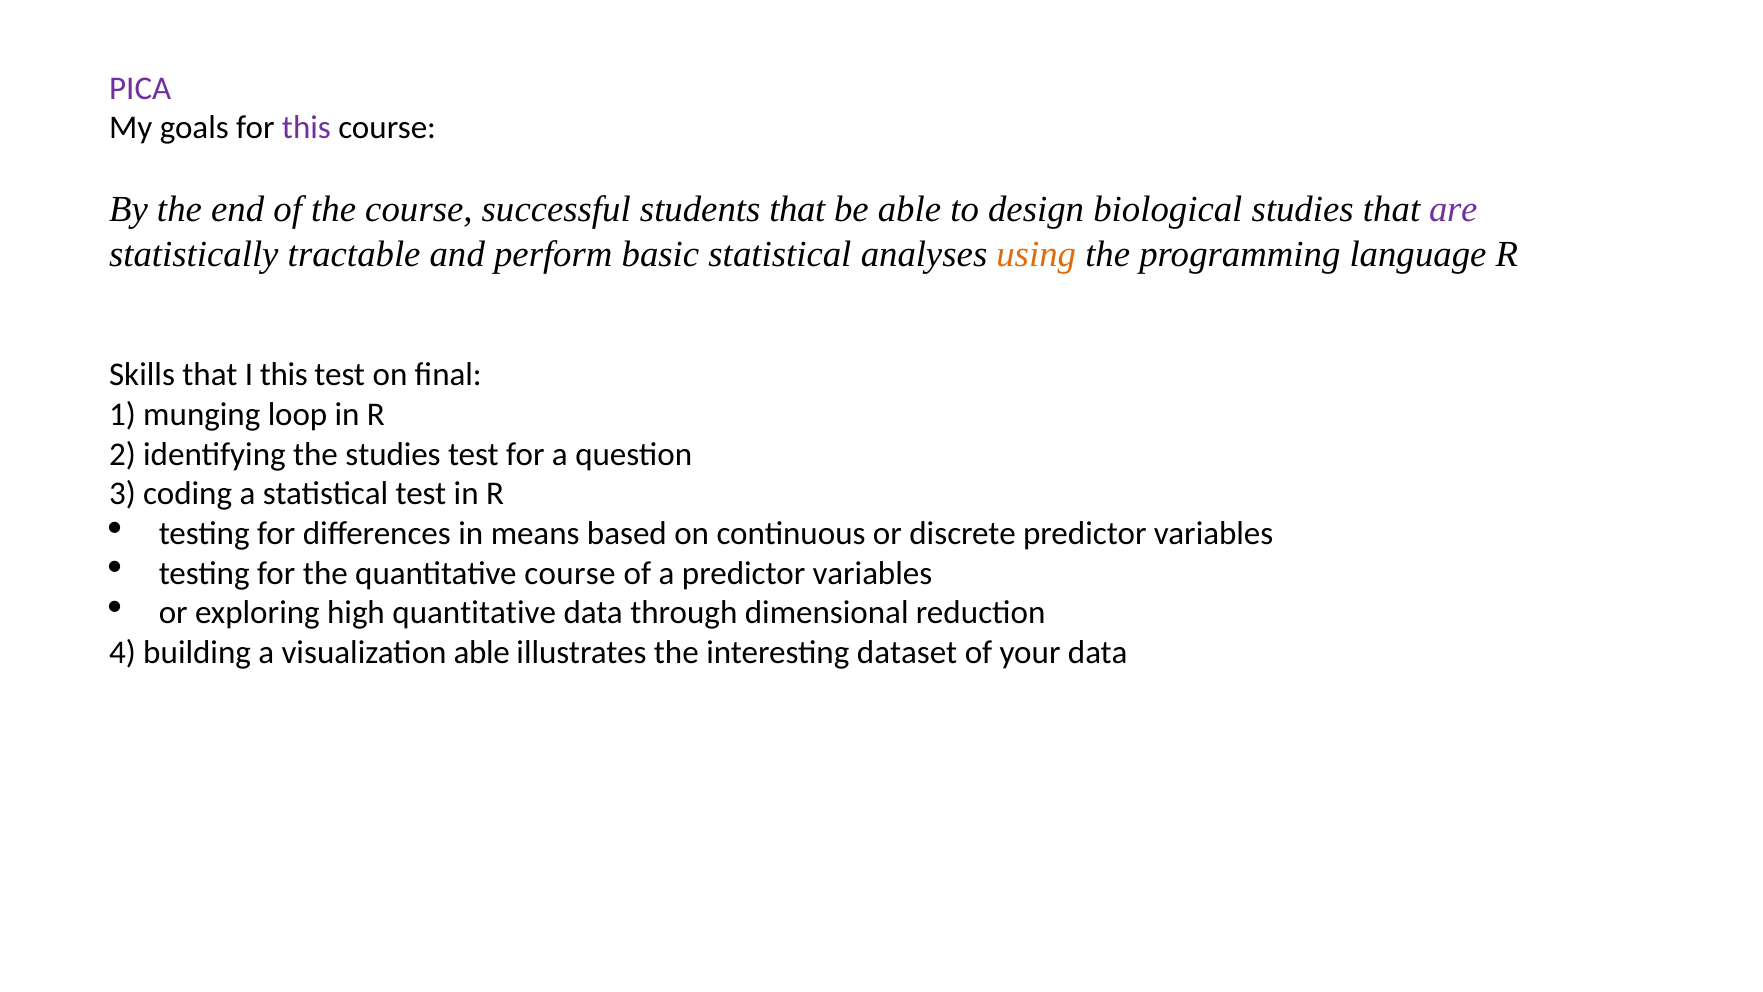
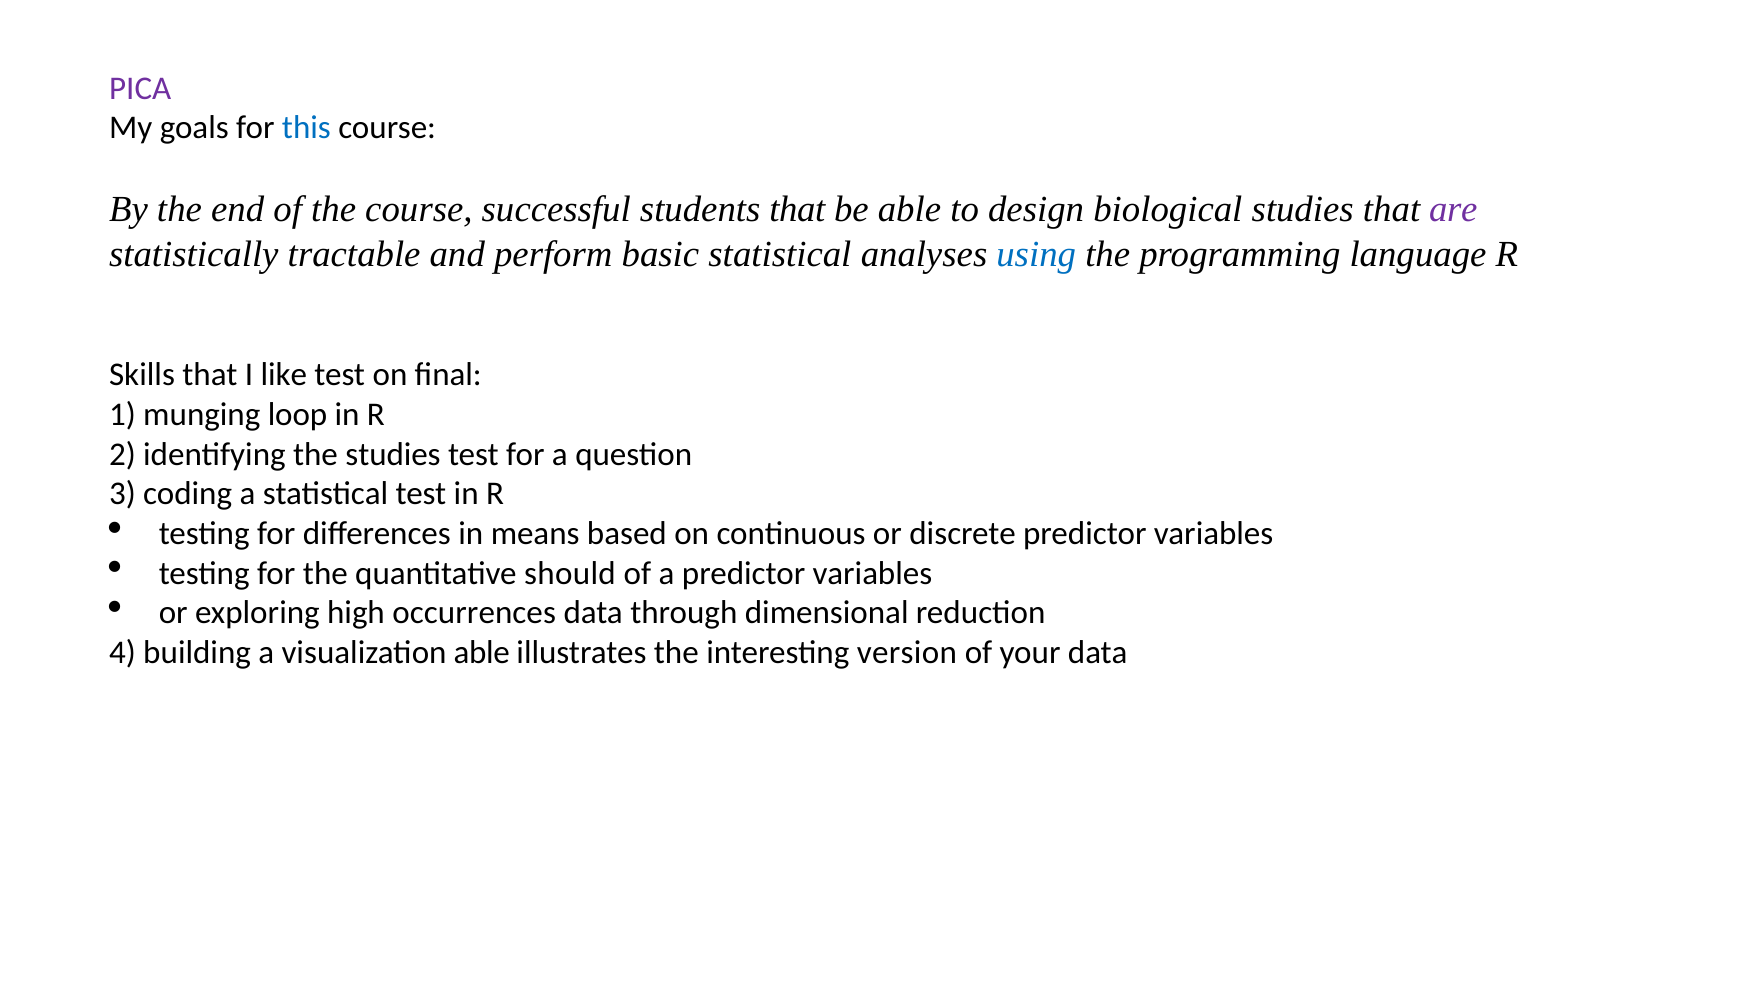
this at (306, 128) colour: purple -> blue
using colour: orange -> blue
I this: this -> like
quantitative course: course -> should
high quantitative: quantitative -> occurrences
dataset: dataset -> version
